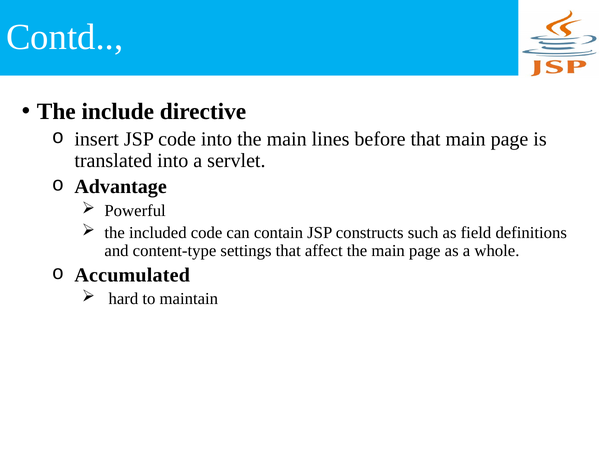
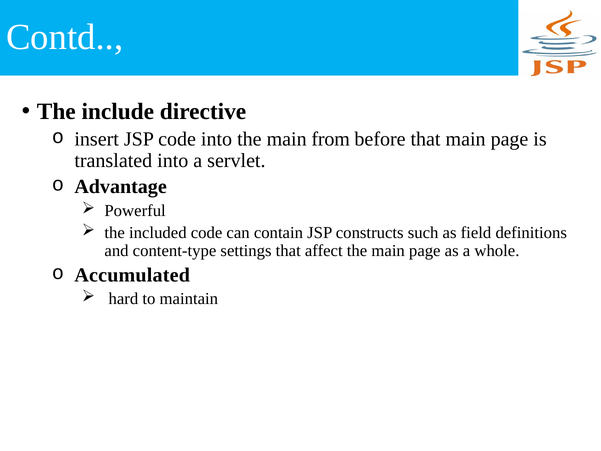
lines: lines -> from
